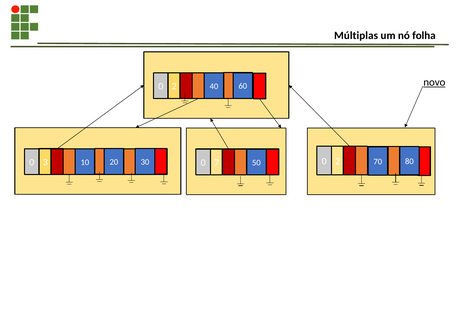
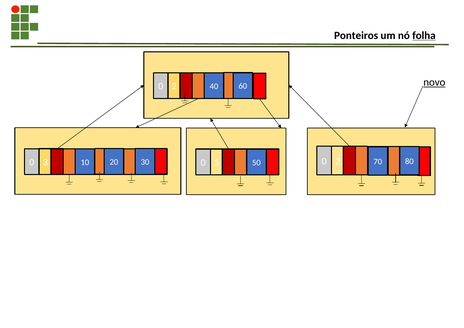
Múltiplas: Múltiplas -> Ponteiros
folha underline: none -> present
7: 7 -> 5
